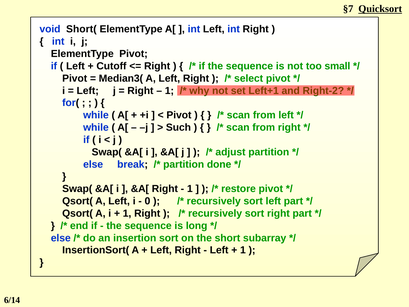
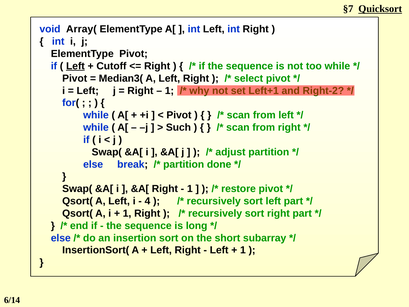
Short(: Short( -> Array(
Left at (75, 66) underline: none -> present
too small: small -> while
0: 0 -> 4
